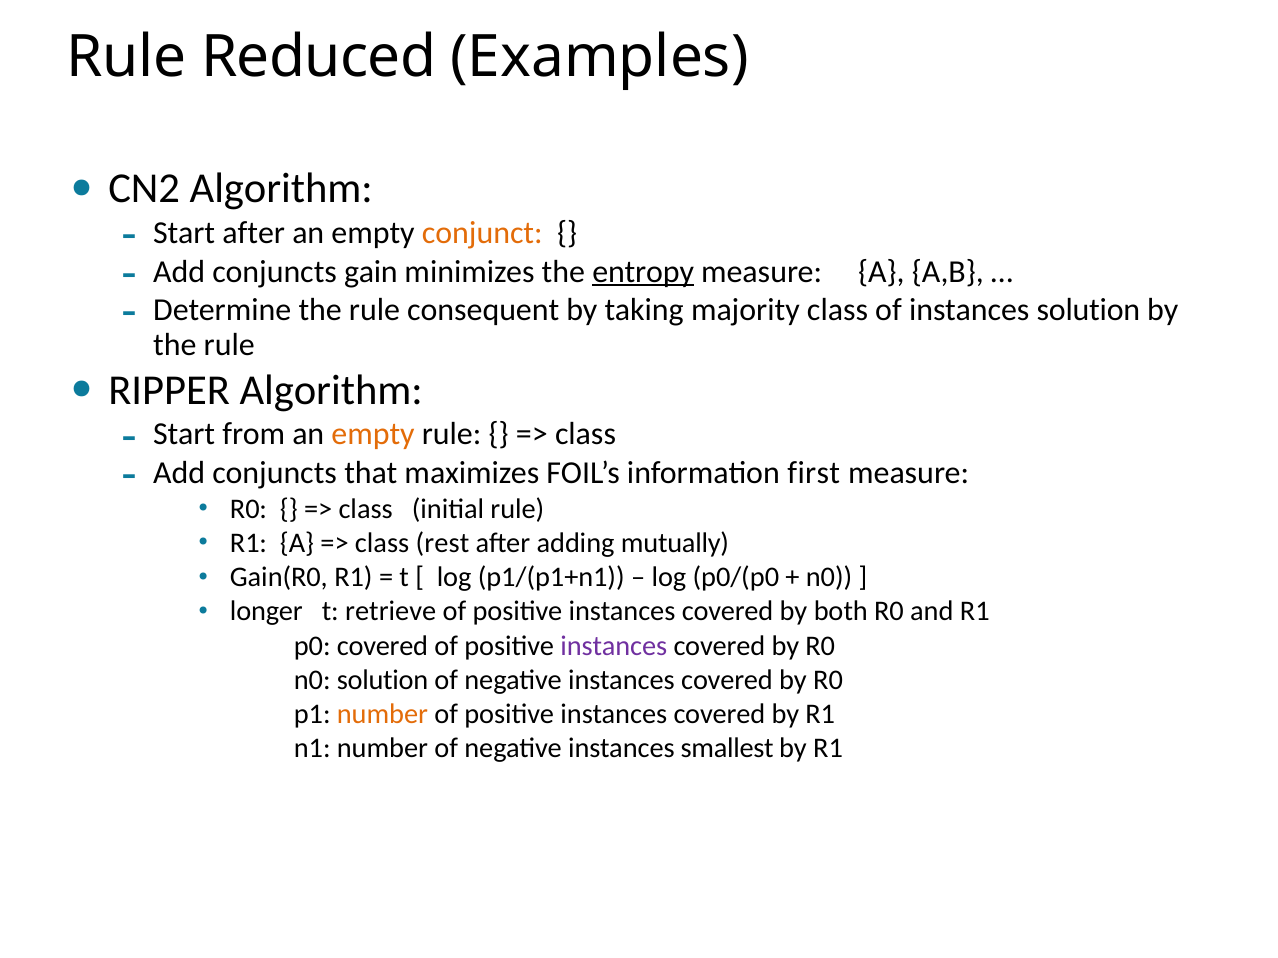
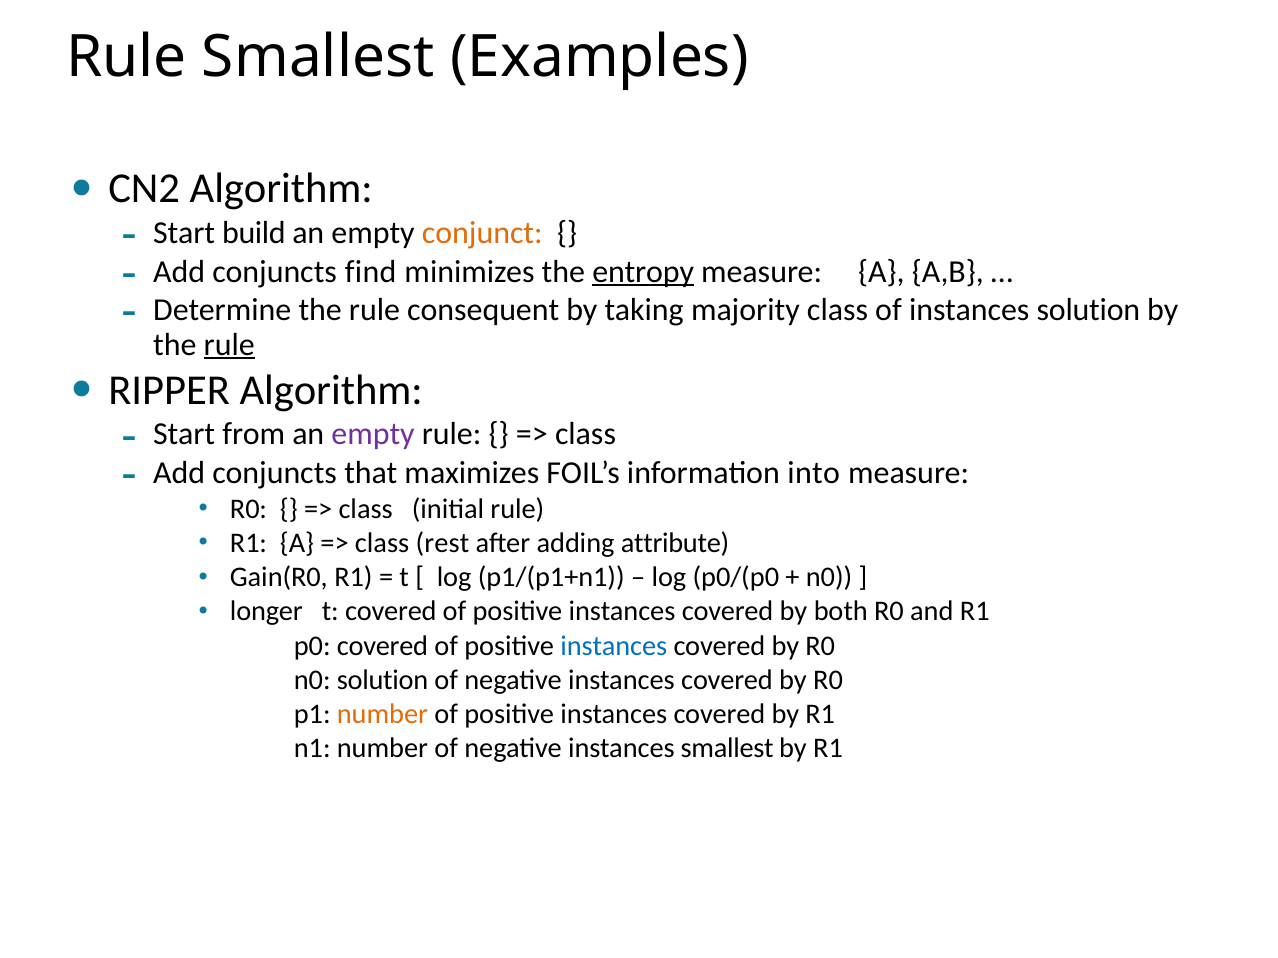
Rule Reduced: Reduced -> Smallest
Start after: after -> build
gain: gain -> find
rule at (229, 345) underline: none -> present
empty at (373, 434) colour: orange -> purple
first: first -> into
mutually: mutually -> attribute
t retrieve: retrieve -> covered
instances at (614, 646) colour: purple -> blue
